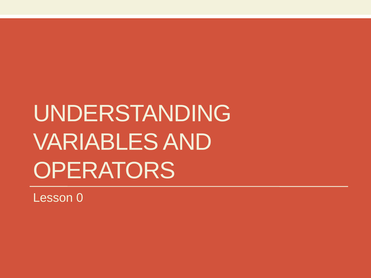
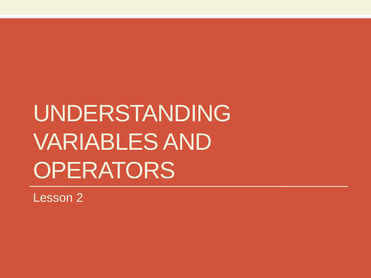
0: 0 -> 2
